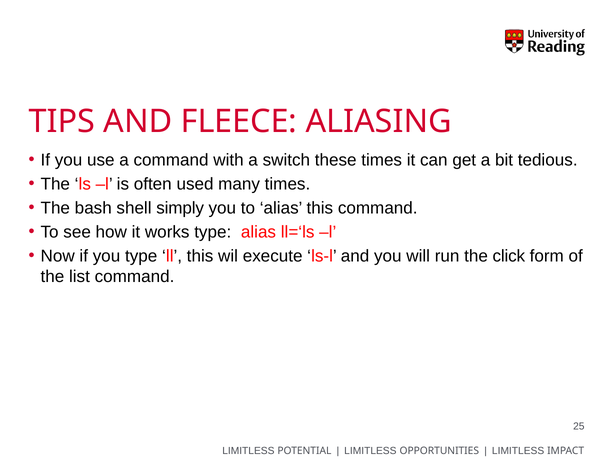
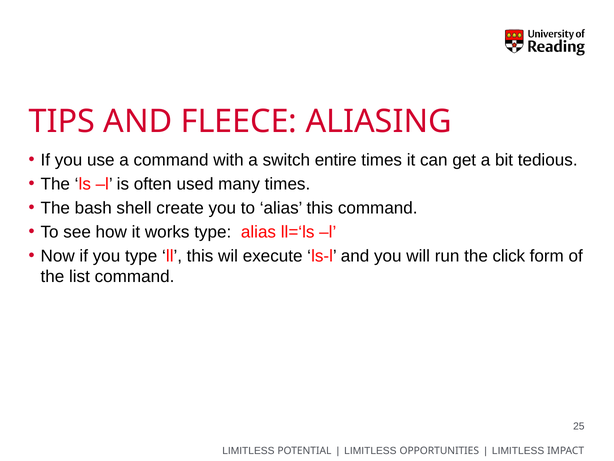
these: these -> entire
simply: simply -> create
